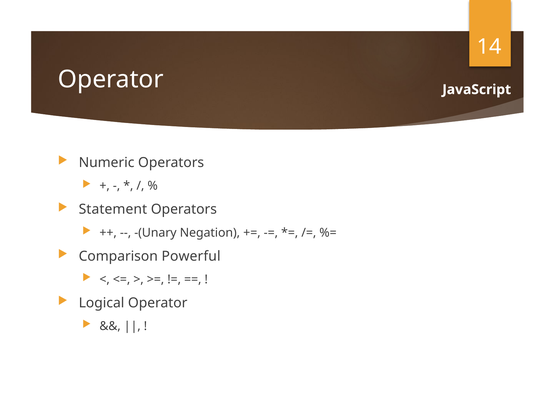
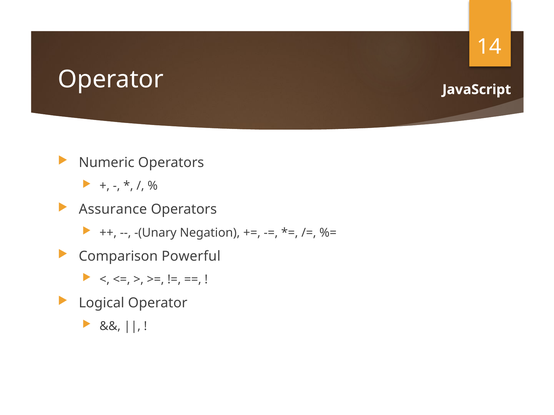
Statement: Statement -> Assurance
